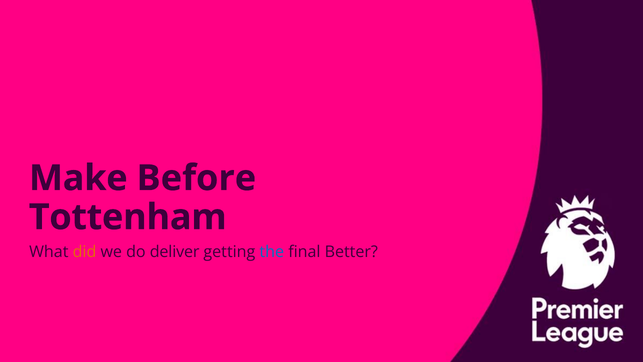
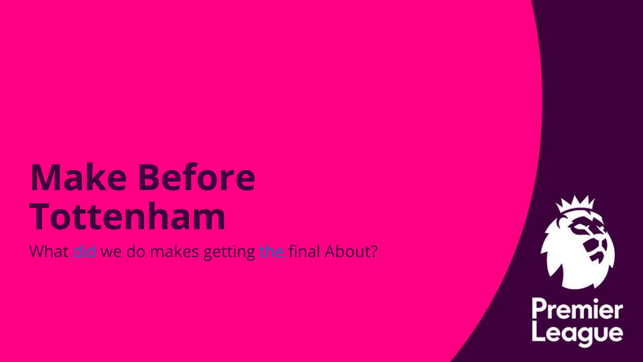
did colour: orange -> blue
deliver: deliver -> makes
Better: Better -> About
